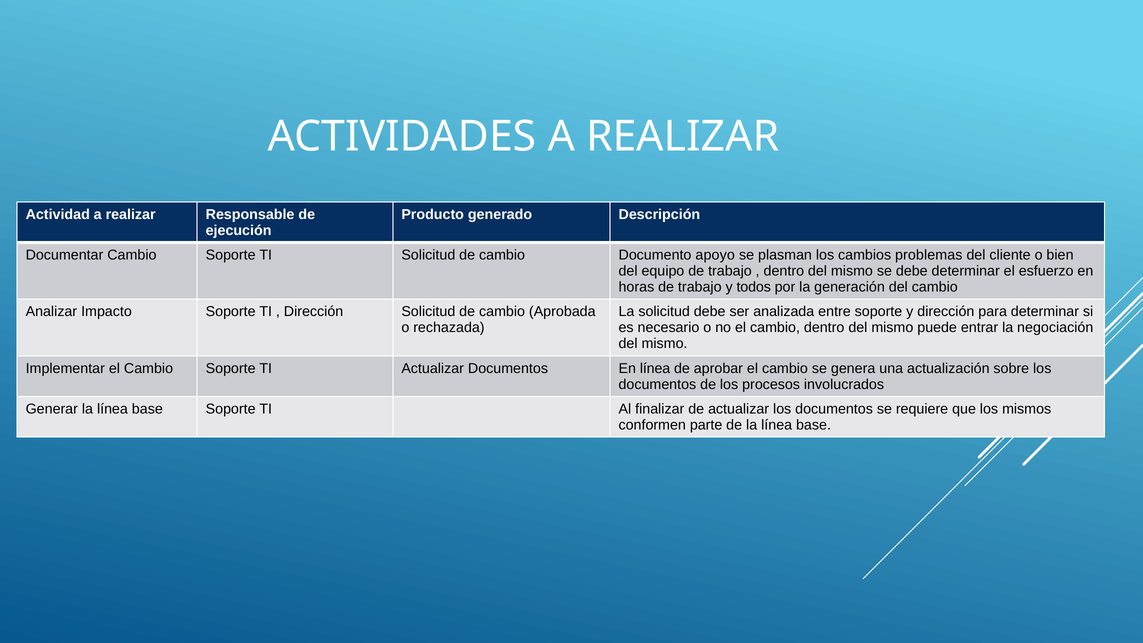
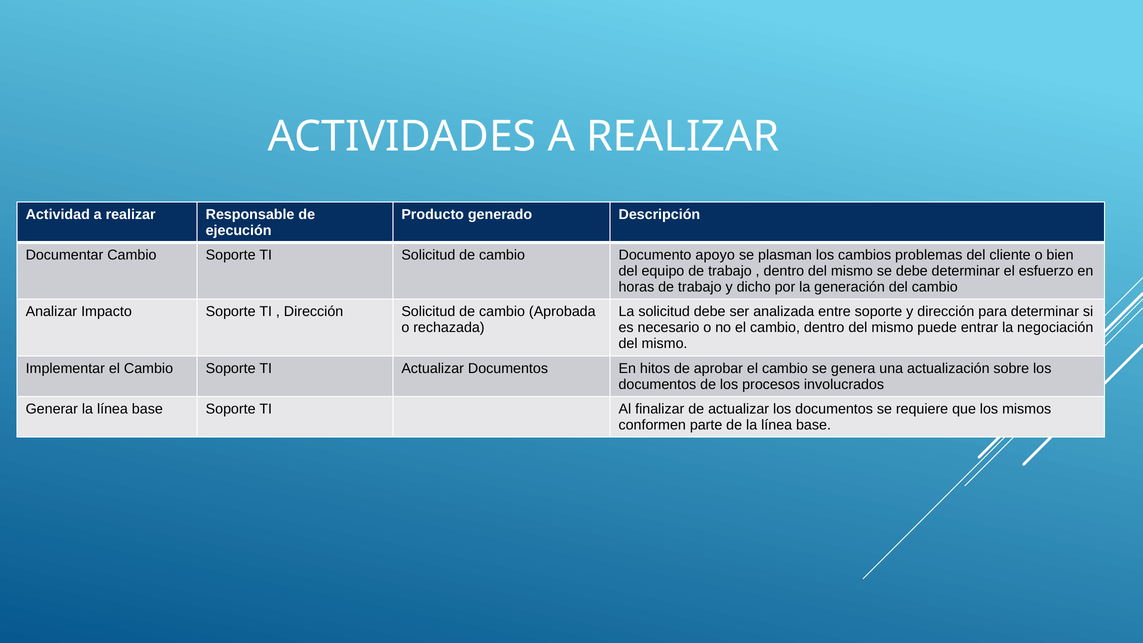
todos: todos -> dicho
En línea: línea -> hitos
